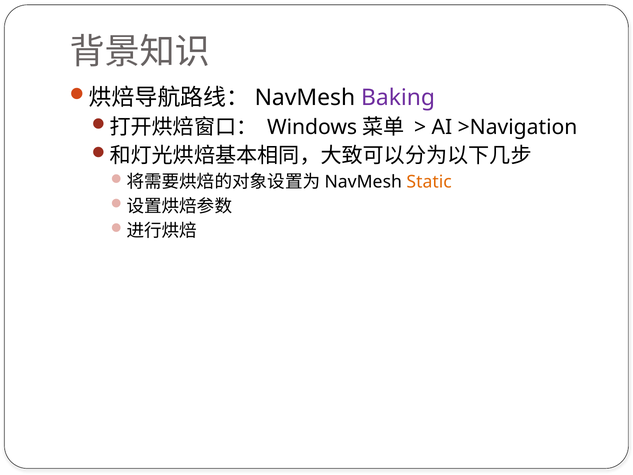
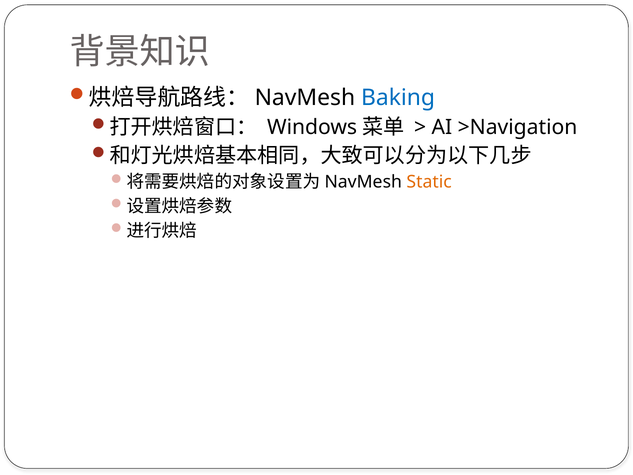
Baking colour: purple -> blue
